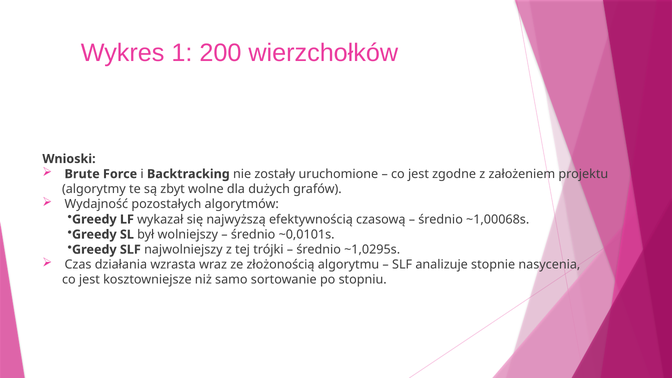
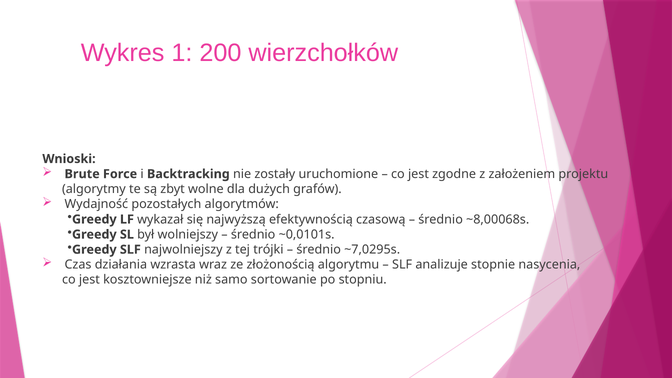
~1,00068s: ~1,00068s -> ~8,00068s
~1,0295s: ~1,0295s -> ~7,0295s
